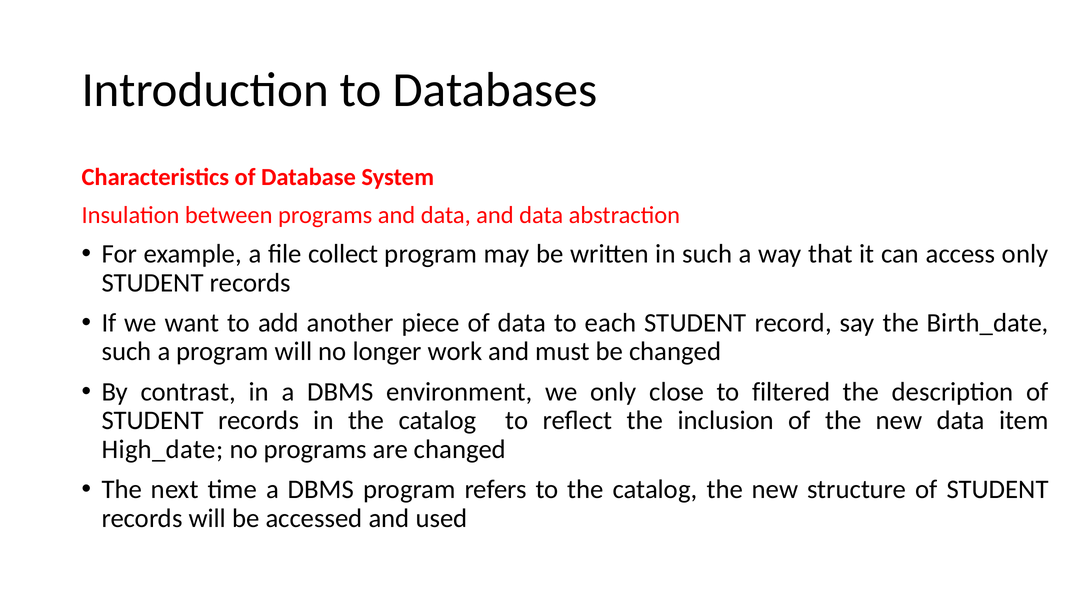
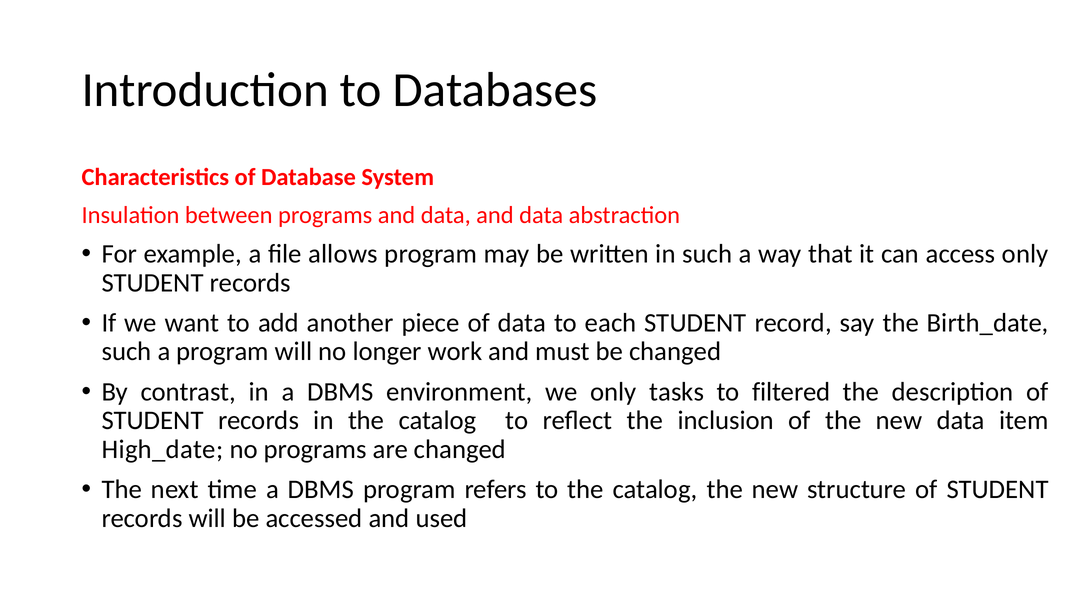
collect: collect -> allows
close: close -> tasks
